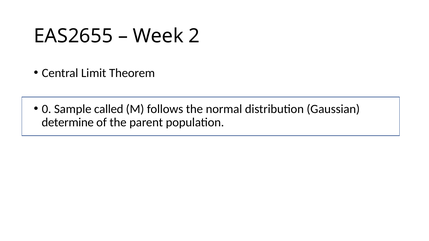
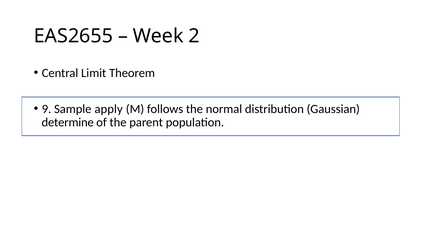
0: 0 -> 9
called: called -> apply
